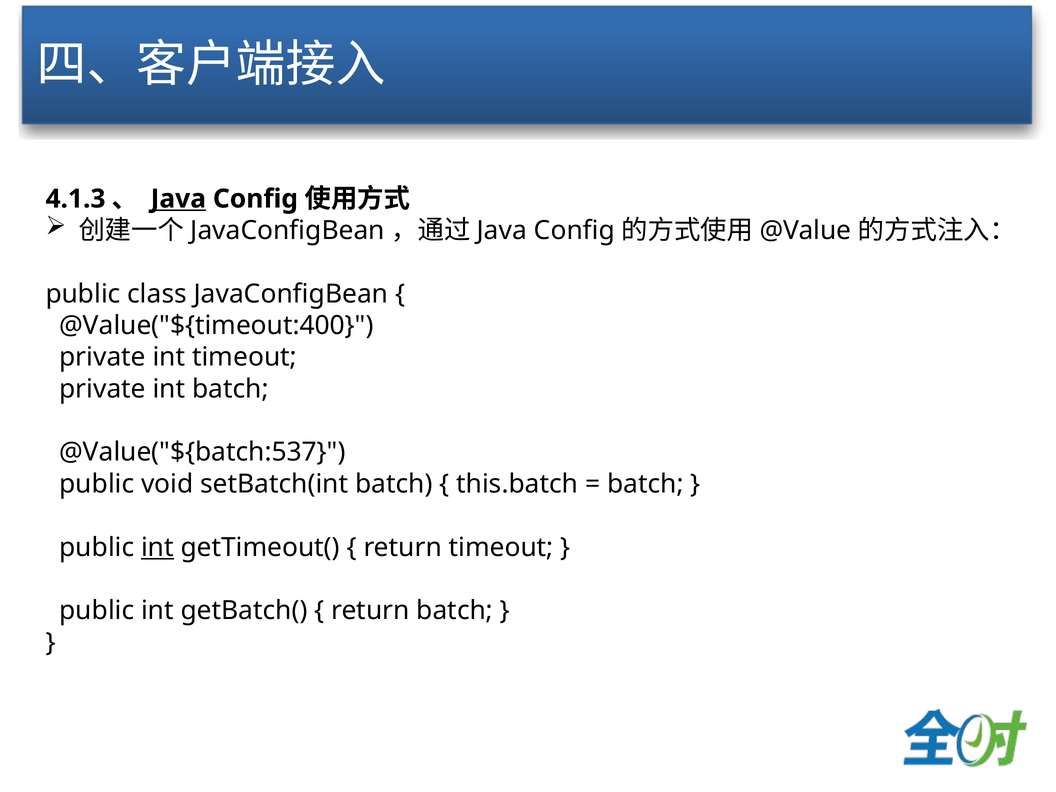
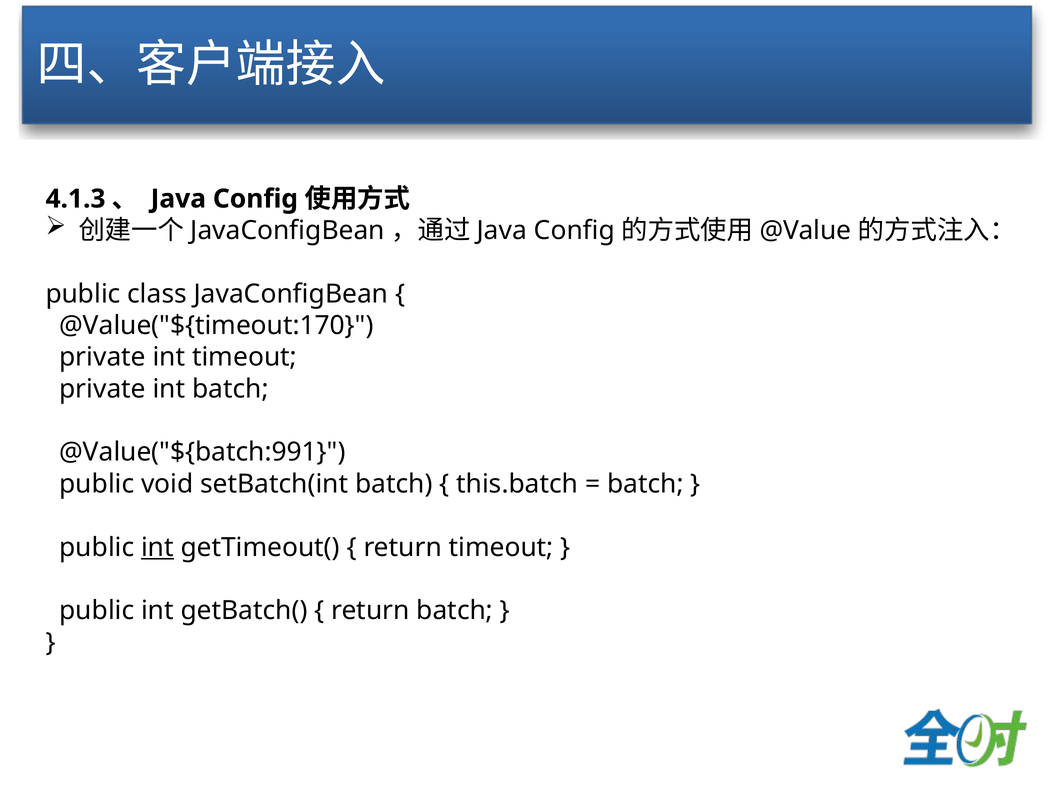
Java underline: present -> none
@Value("${timeout:400: @Value("${timeout:400 -> @Value("${timeout:170
@Value("${batch:537: @Value("${batch:537 -> @Value("${batch:991
